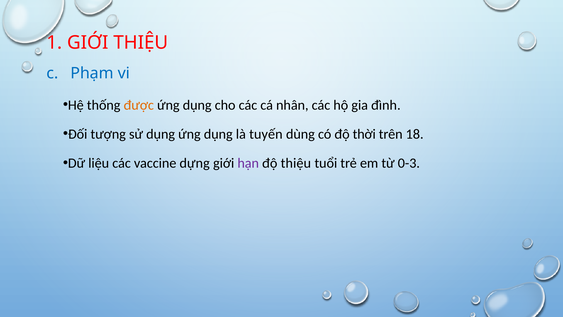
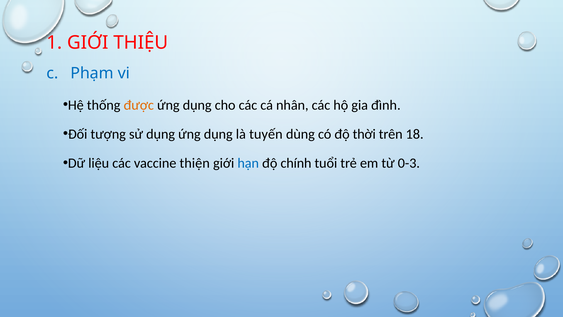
dựng: dựng -> thiện
hạn colour: purple -> blue
độ thiệu: thiệu -> chính
